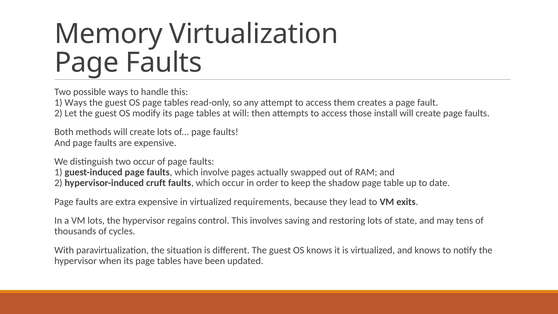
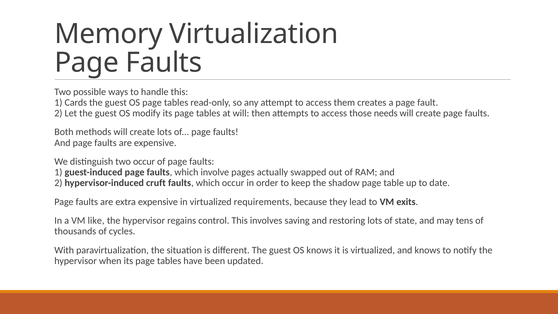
1 Ways: Ways -> Cards
install: install -> needs
VM lots: lots -> like
